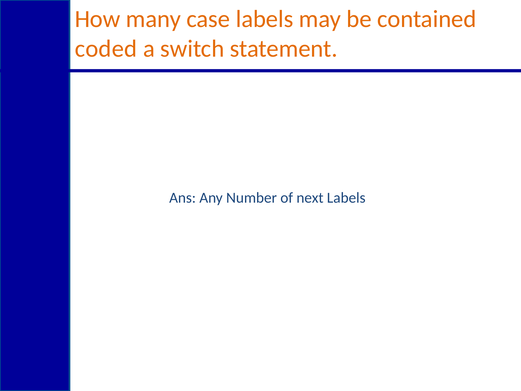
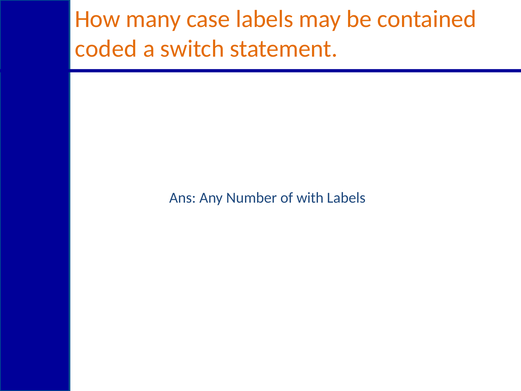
next: next -> with
